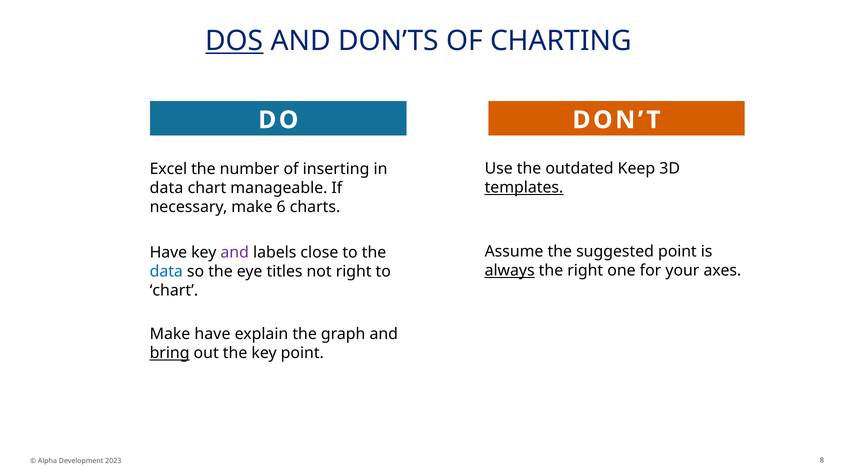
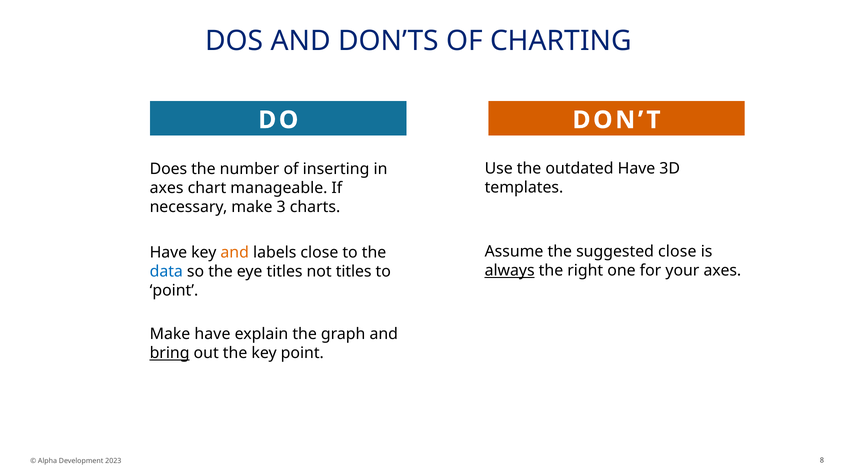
DOS underline: present -> none
outdated Keep: Keep -> Have
Excel: Excel -> Does
templates underline: present -> none
data at (167, 188): data -> axes
6: 6 -> 3
suggested point: point -> close
and at (235, 252) colour: purple -> orange
not right: right -> titles
chart at (174, 290): chart -> point
